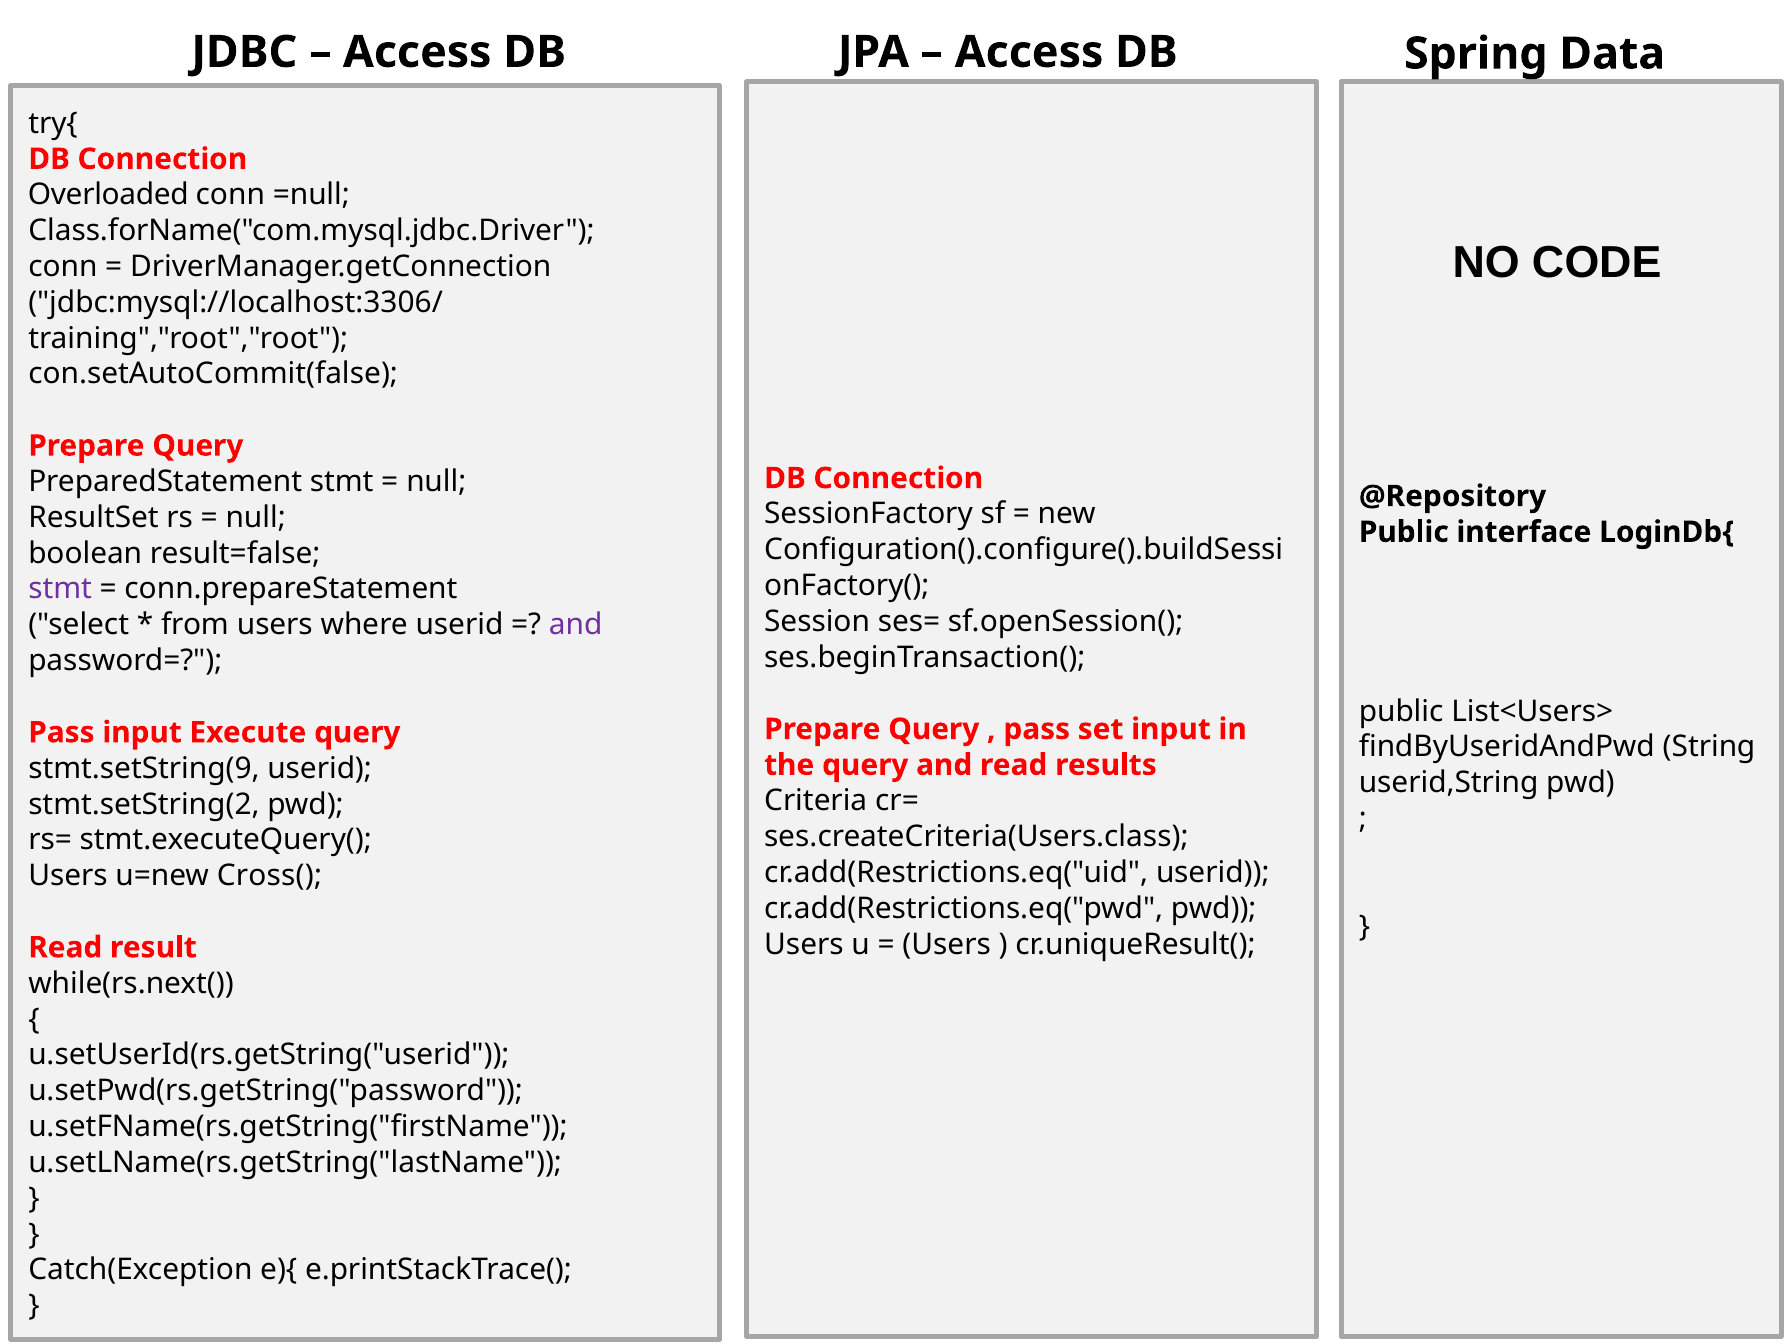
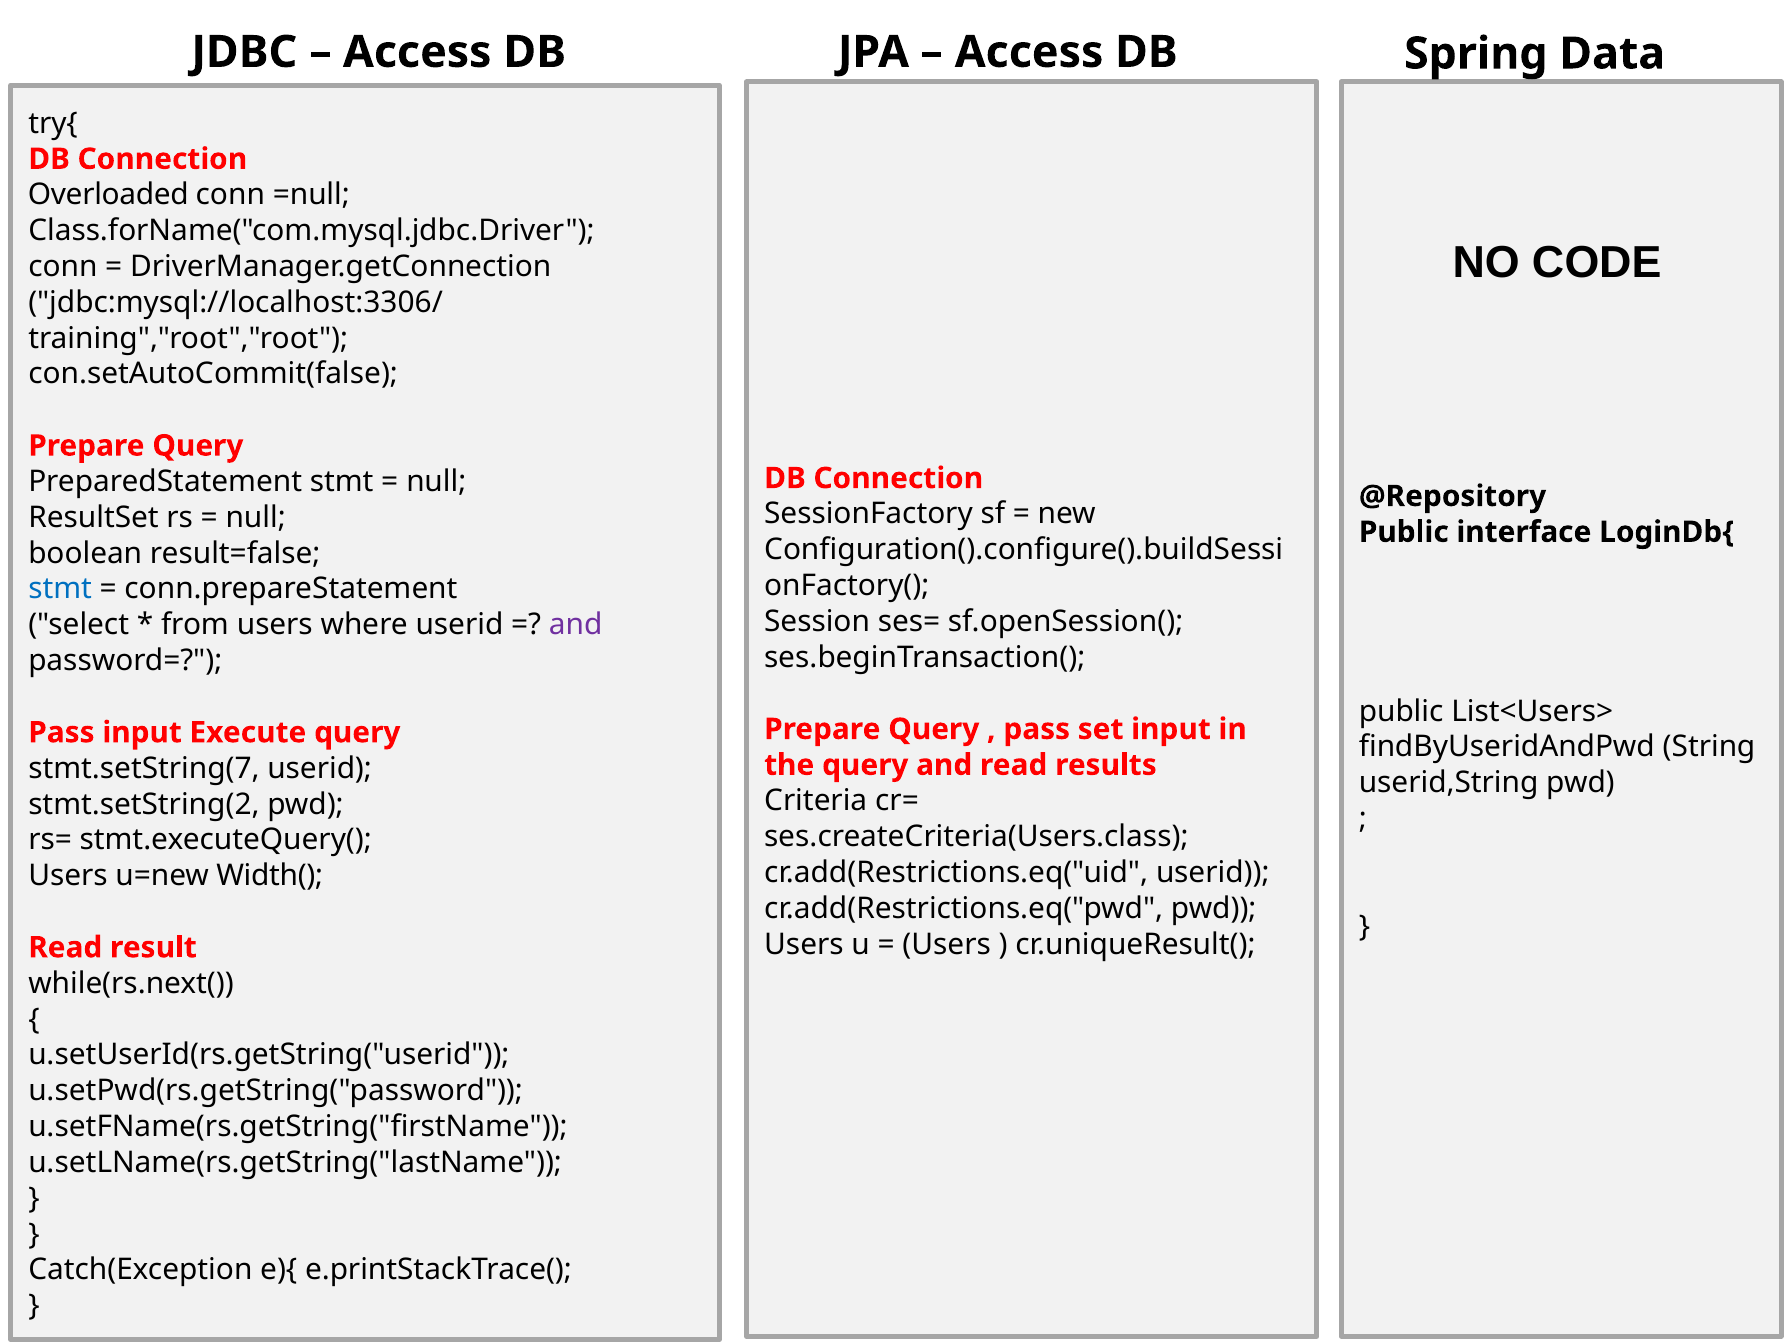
stmt at (60, 589) colour: purple -> blue
stmt.setString(9: stmt.setString(9 -> stmt.setString(7
Cross(: Cross( -> Width(
